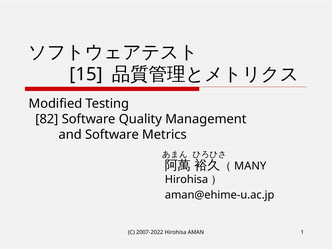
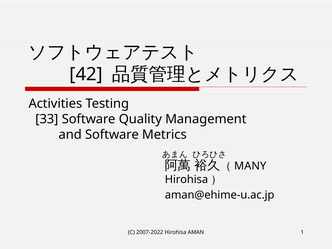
15: 15 -> 42
Modified: Modified -> Activities
82: 82 -> 33
